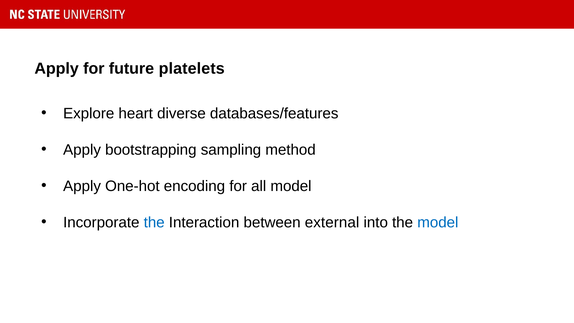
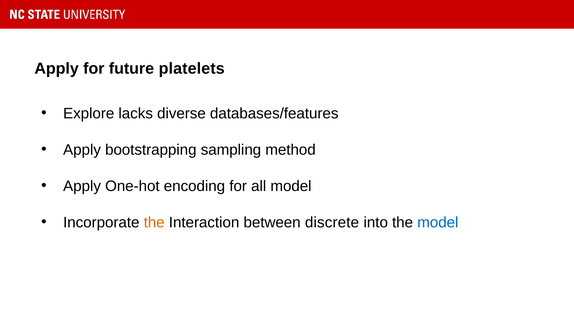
heart: heart -> lacks
the at (154, 222) colour: blue -> orange
external: external -> discrete
